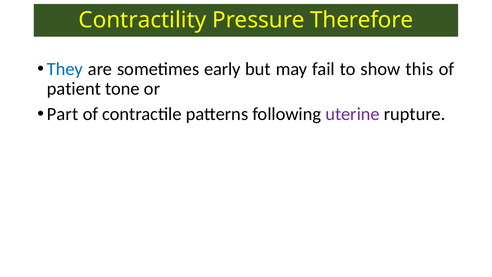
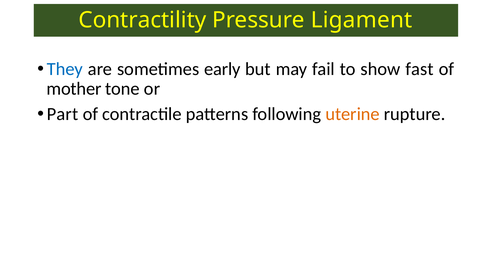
Therefore: Therefore -> Ligament
this: this -> fast
patient: patient -> mother
uterine colour: purple -> orange
